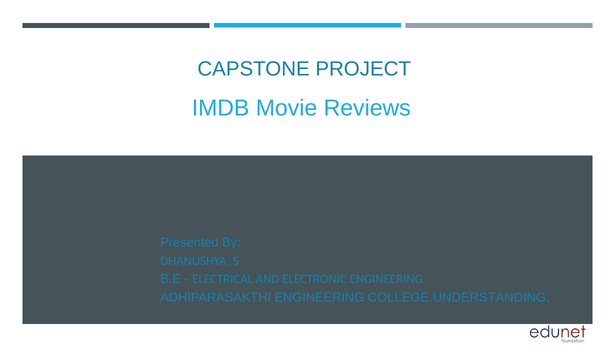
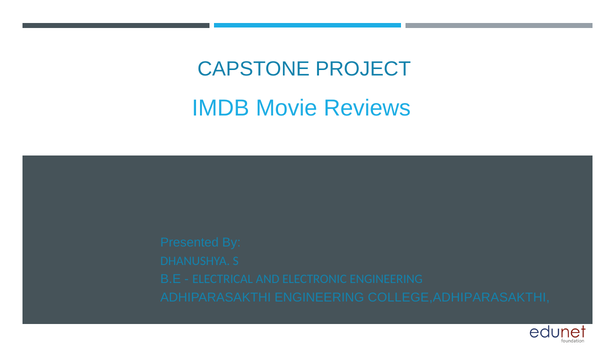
COLLEGE,UNDERSTANDING: COLLEGE,UNDERSTANDING -> COLLEGE,ADHIPARASAKTHI
